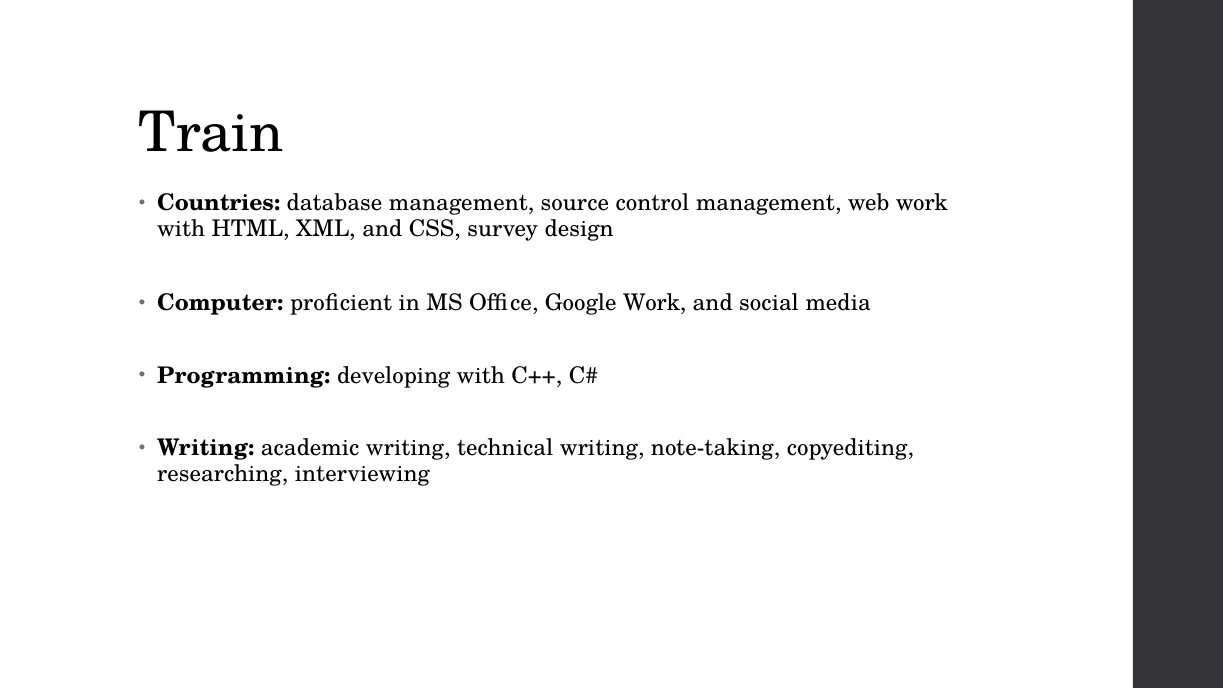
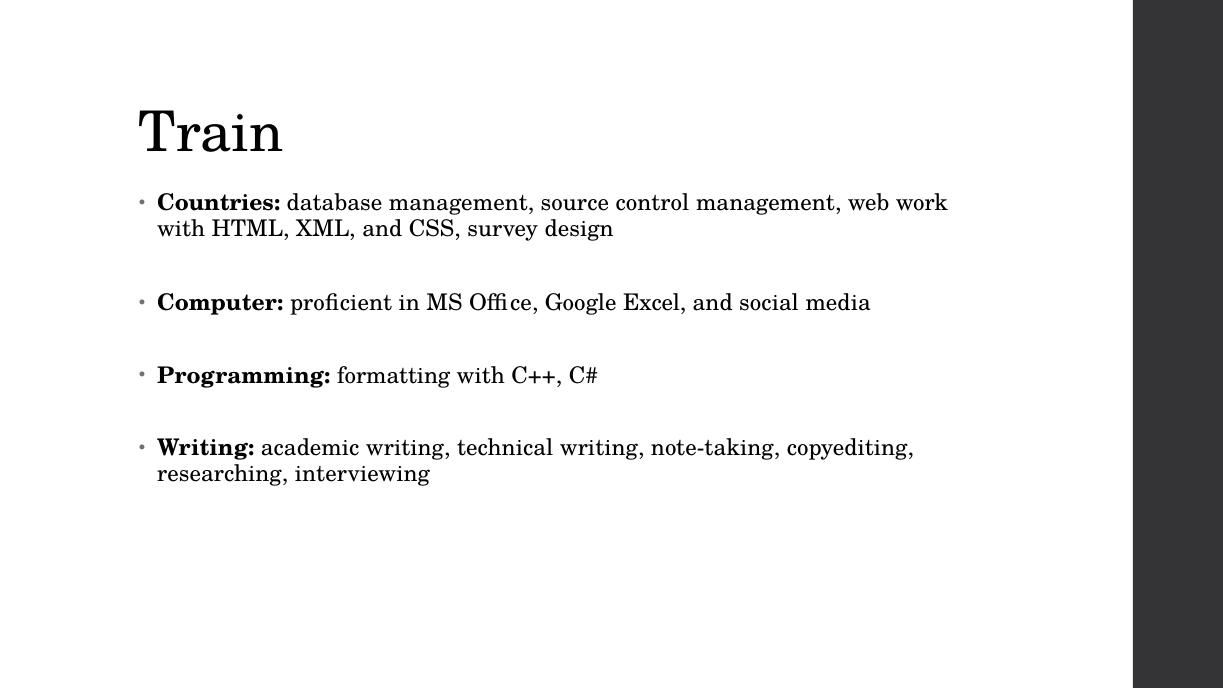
Google Work: Work -> Excel
developing: developing -> formatting
